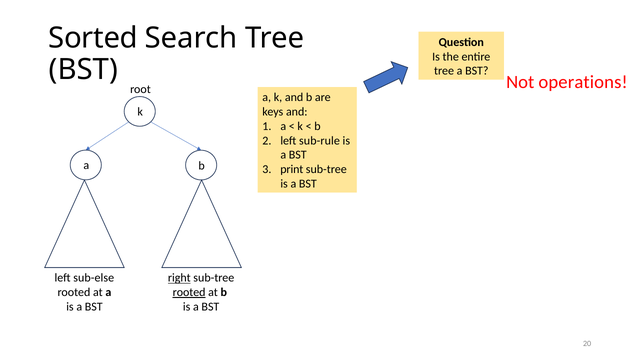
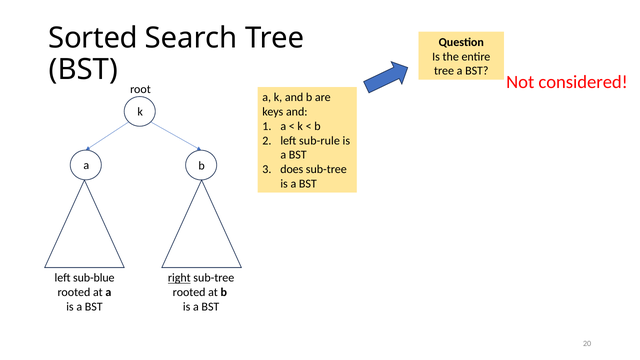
operations: operations -> considered
print: print -> does
sub-else: sub-else -> sub-blue
rooted at (189, 292) underline: present -> none
